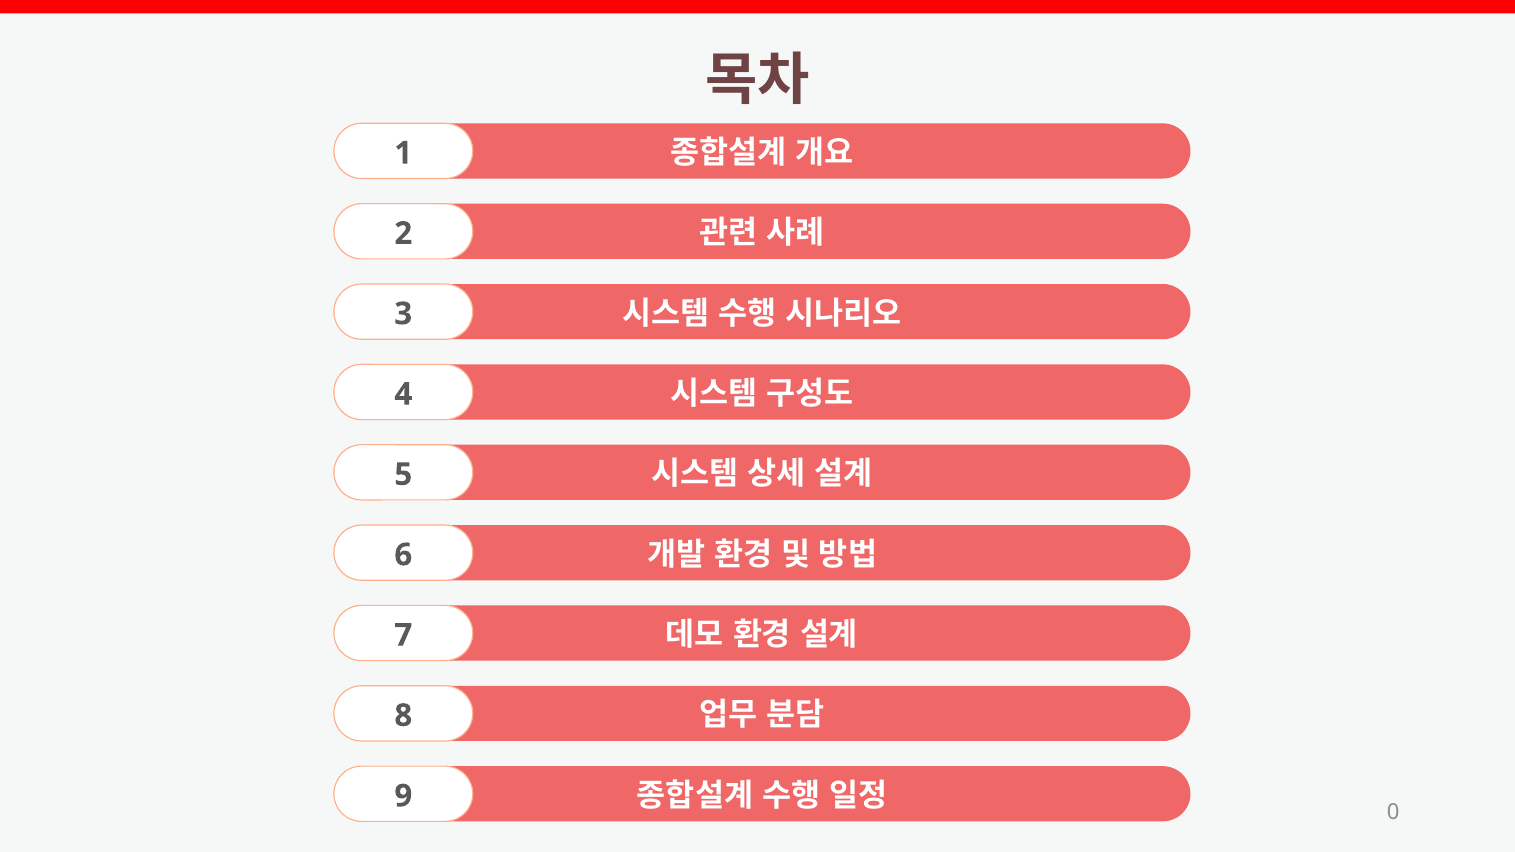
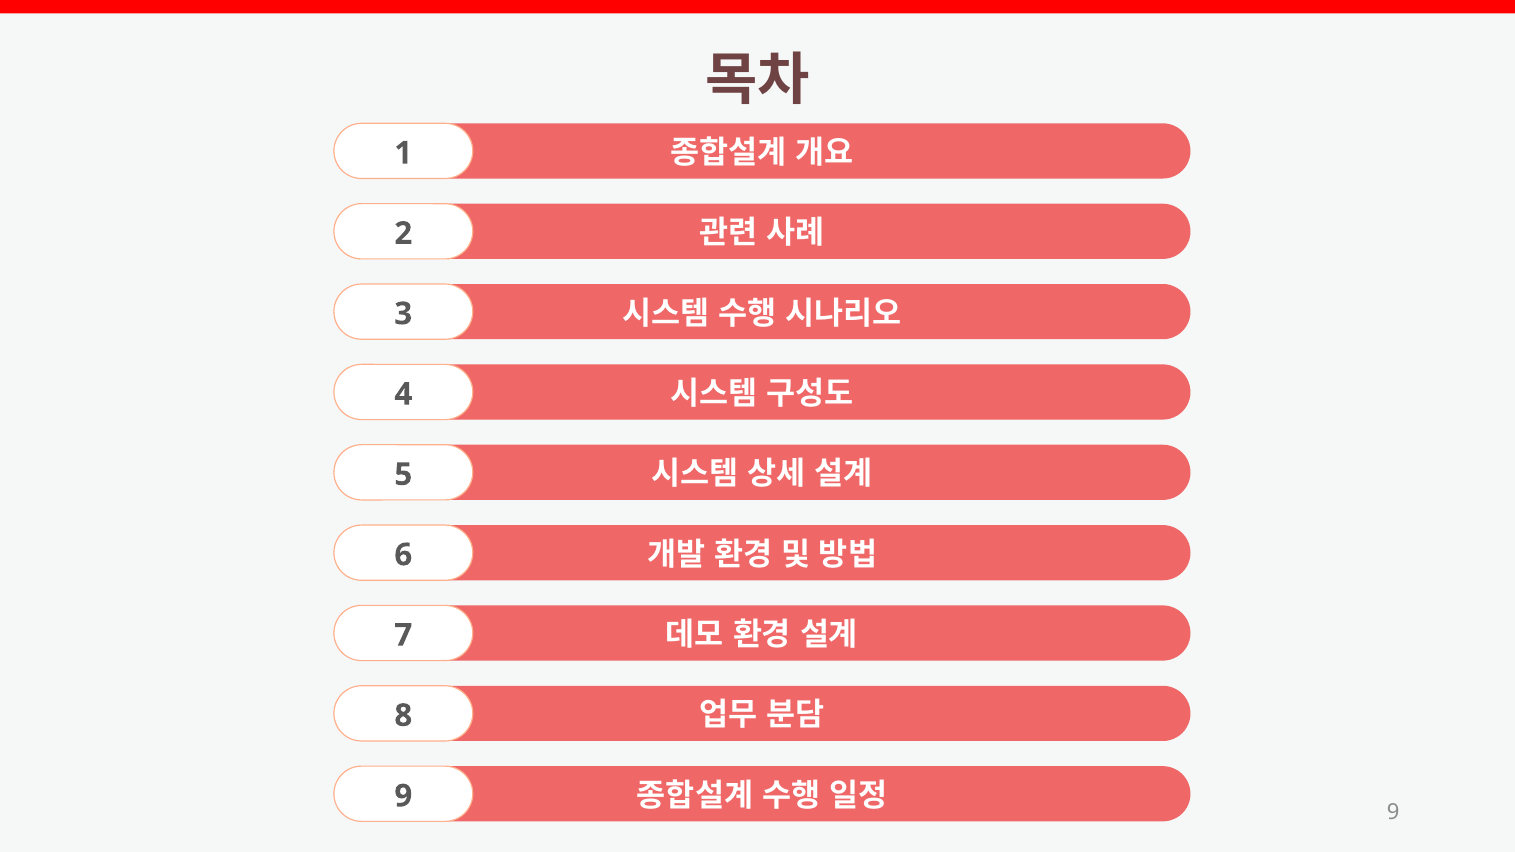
9 0: 0 -> 9
